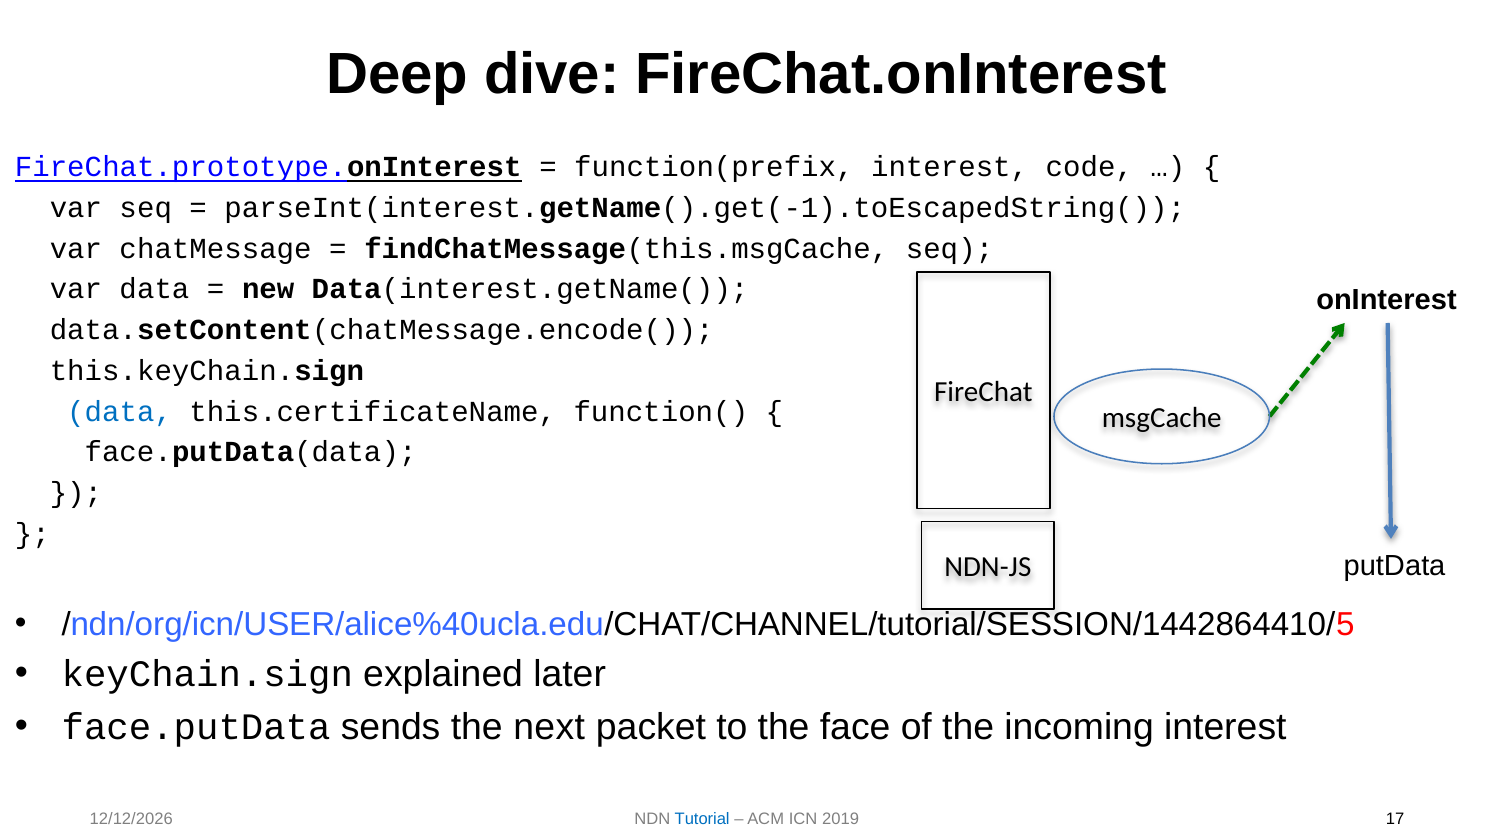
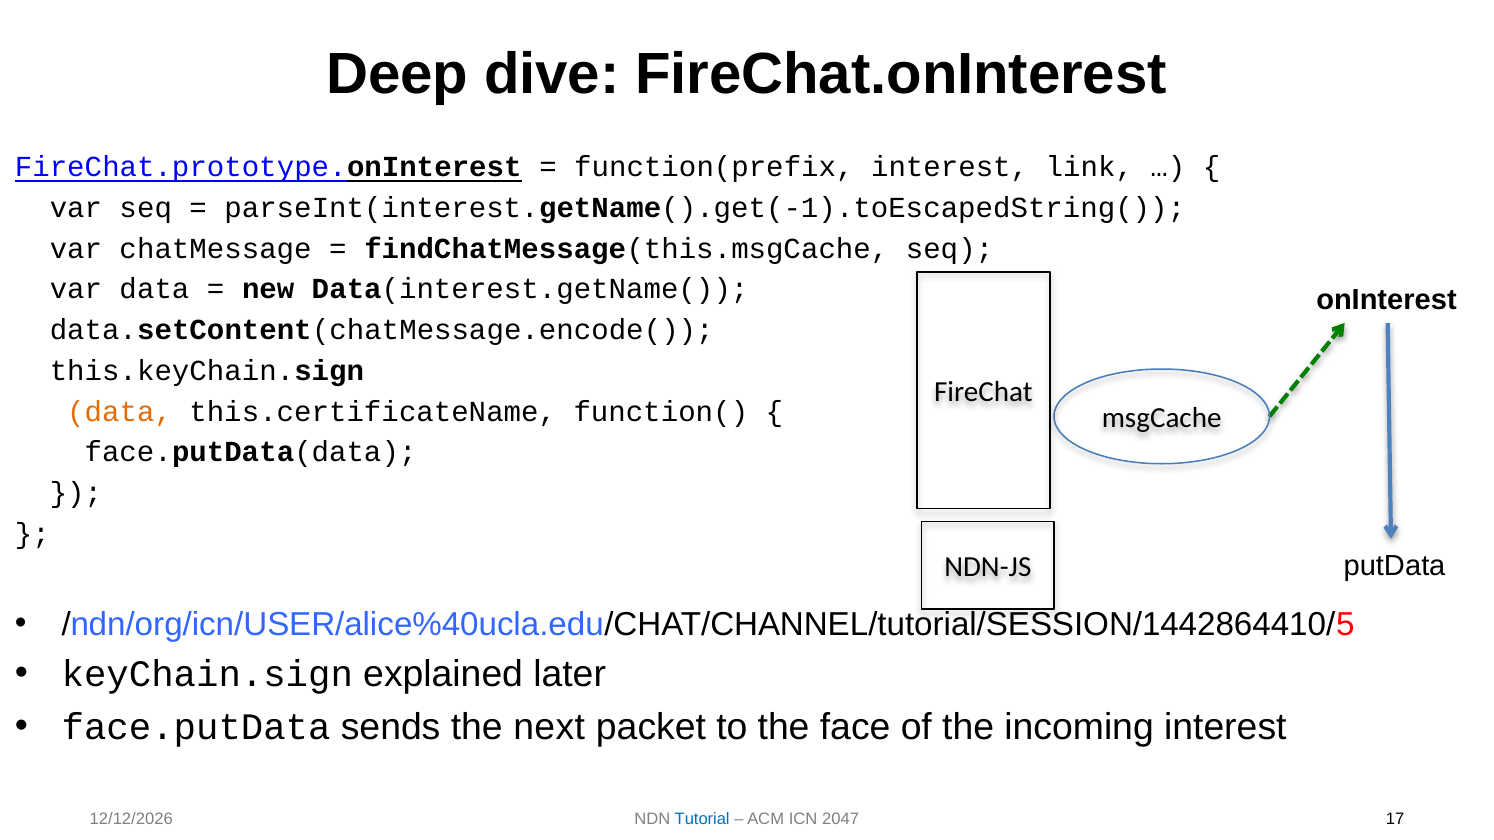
code: code -> link
data at (120, 412) colour: blue -> orange
2019: 2019 -> 2047
